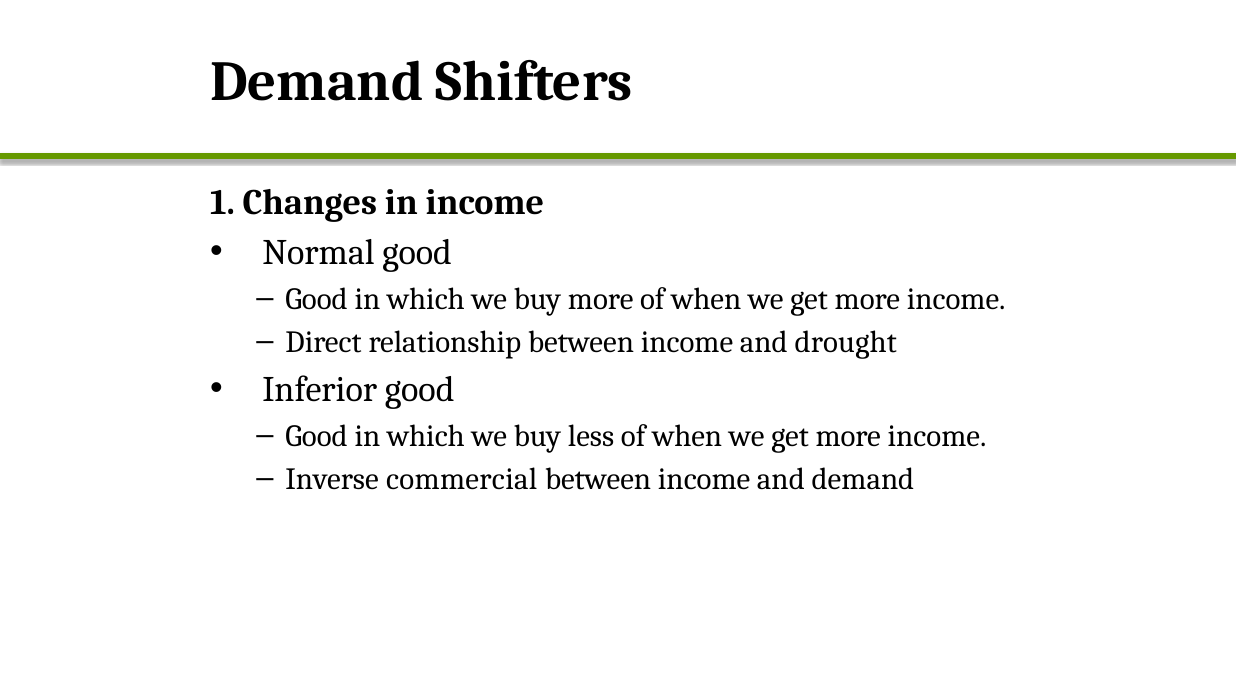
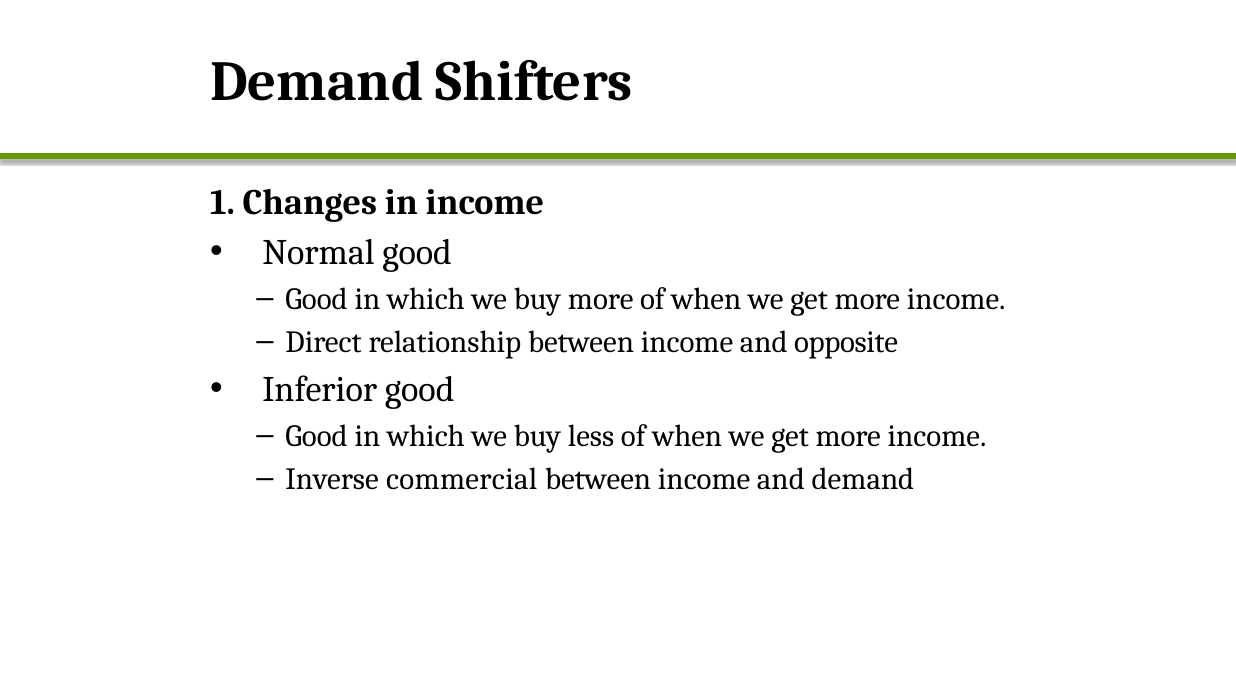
drought: drought -> opposite
